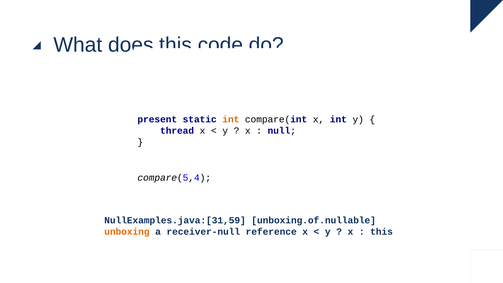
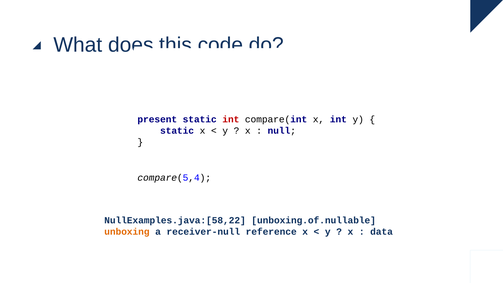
int at (231, 119) colour: orange -> red
thread at (177, 131): thread -> static
NullExamples.java:[31,59: NullExamples.java:[31,59 -> NullExamples.java:[58,22
this at (382, 232): this -> data
